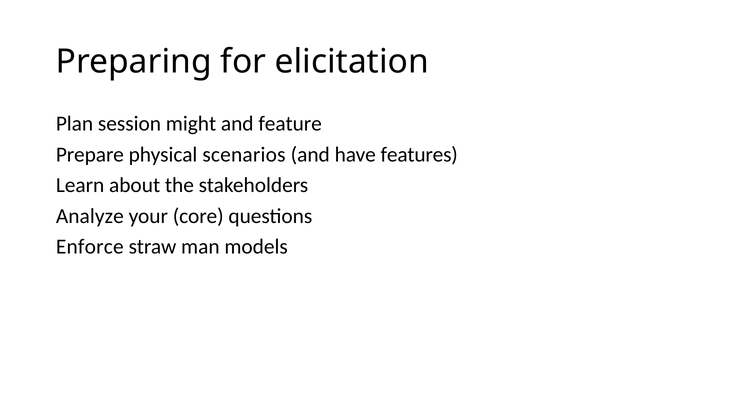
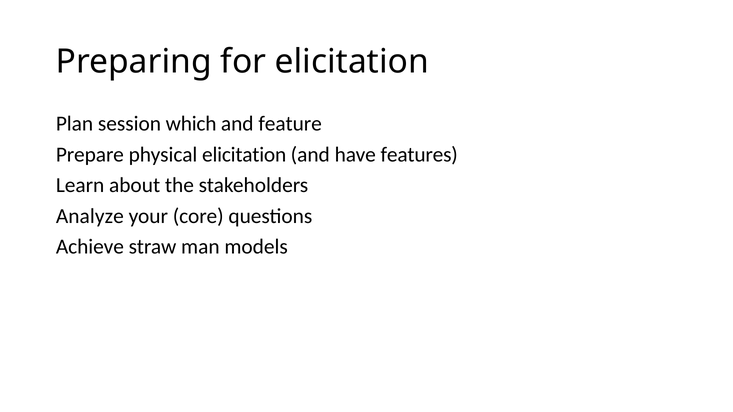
might: might -> which
physical scenarios: scenarios -> elicitation
Enforce: Enforce -> Achieve
